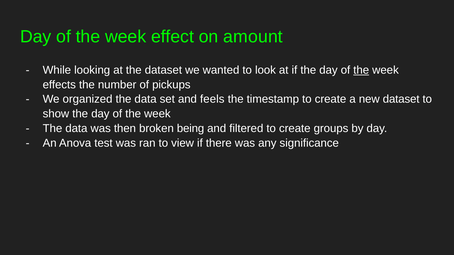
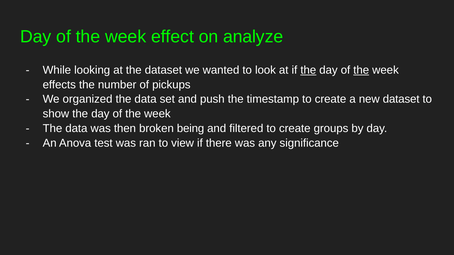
amount: amount -> analyze
the at (308, 70) underline: none -> present
feels: feels -> push
